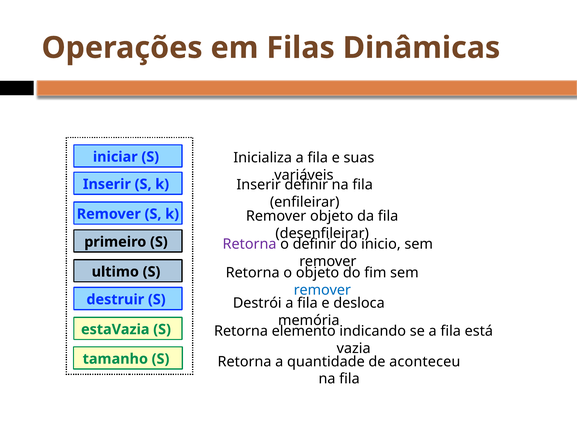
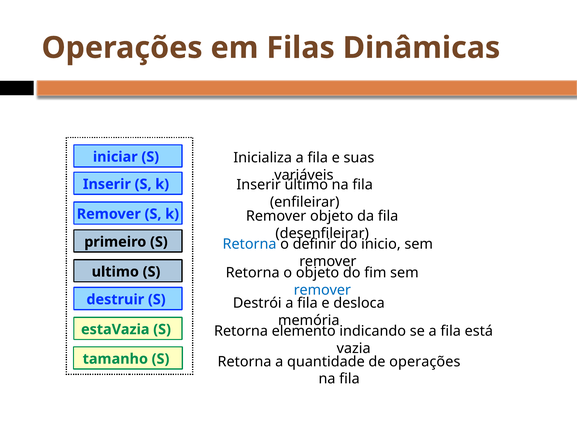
Inserir definir: definir -> último
Retorna at (250, 244) colour: purple -> blue
de aconteceu: aconteceu -> operações
